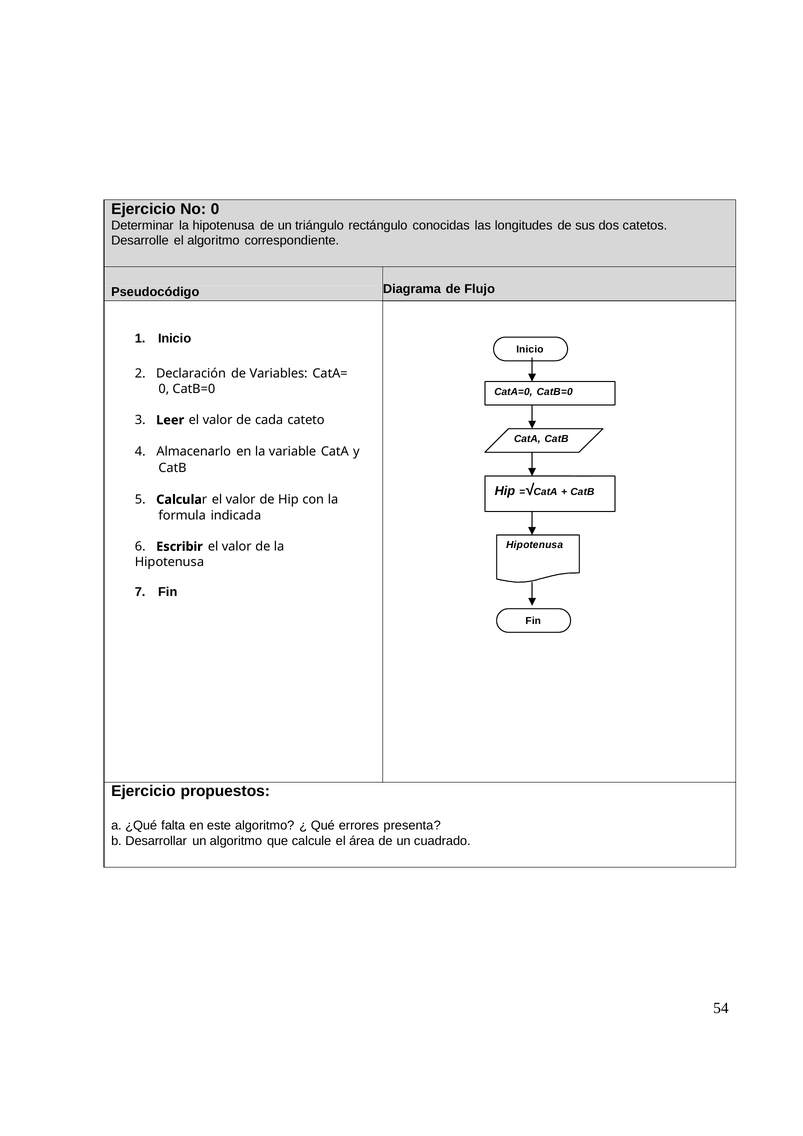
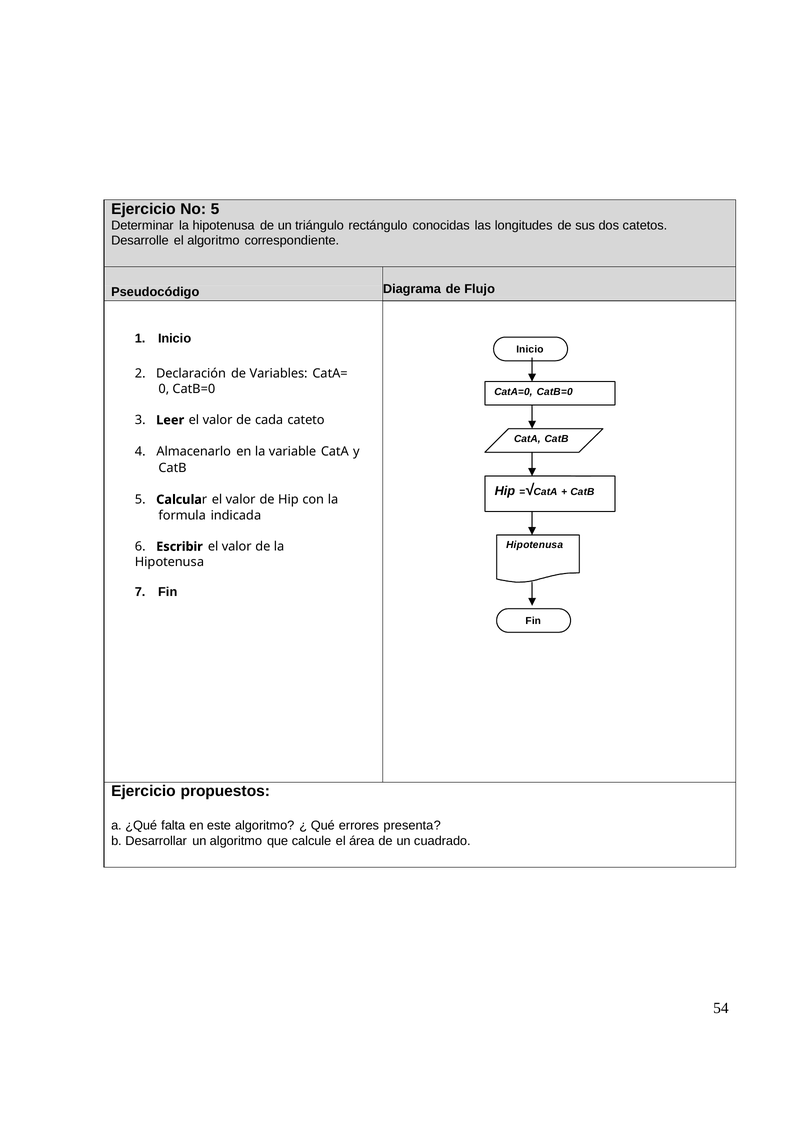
No 0: 0 -> 5
